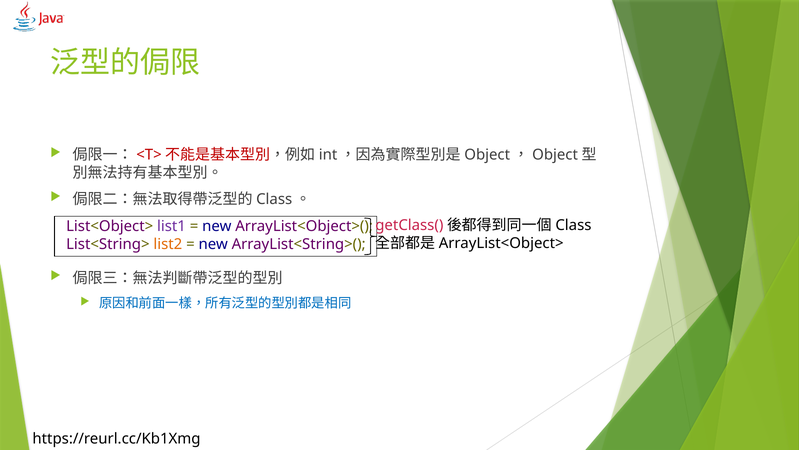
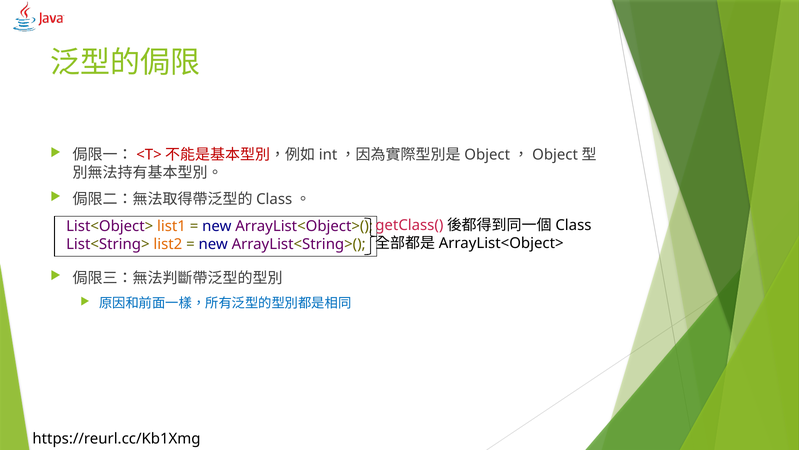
list1 colour: purple -> orange
